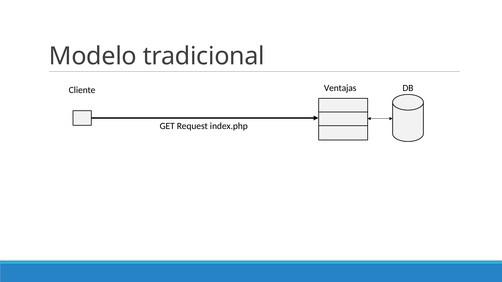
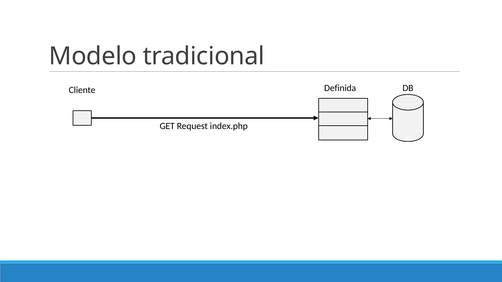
Ventajas: Ventajas -> Definida
